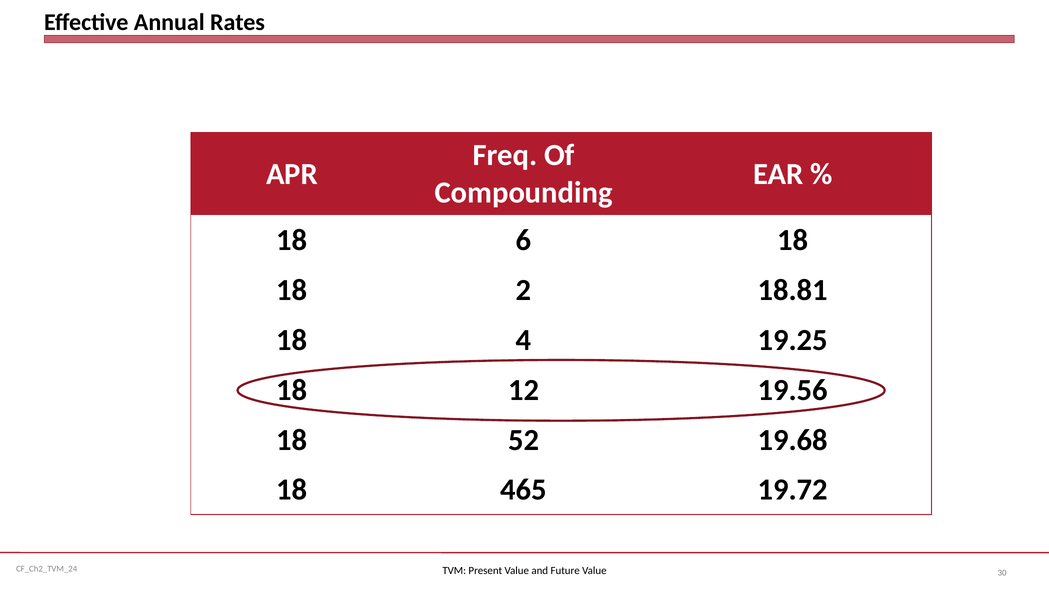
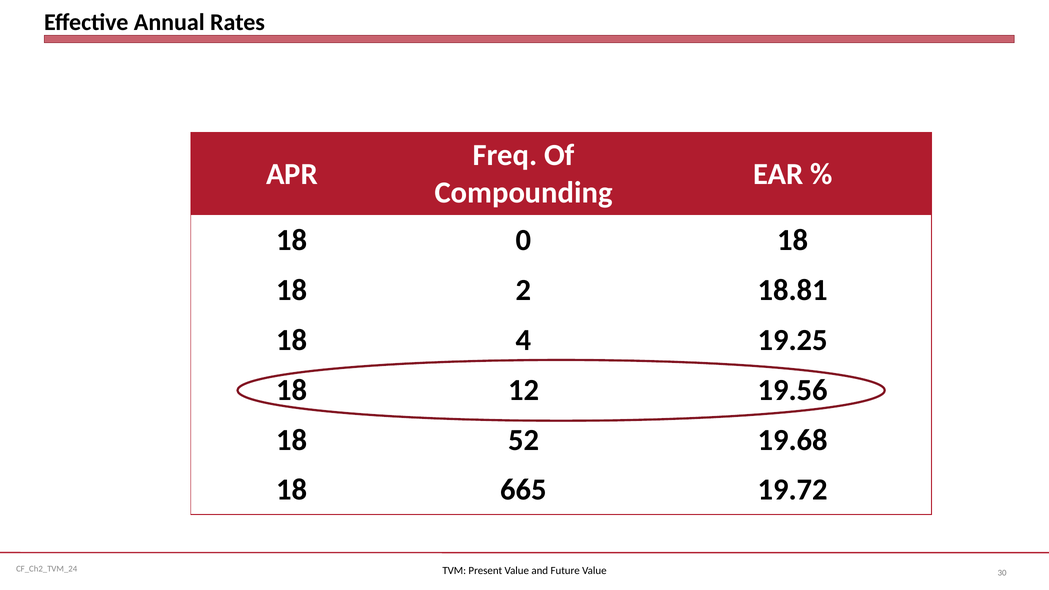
6: 6 -> 0
465: 465 -> 665
